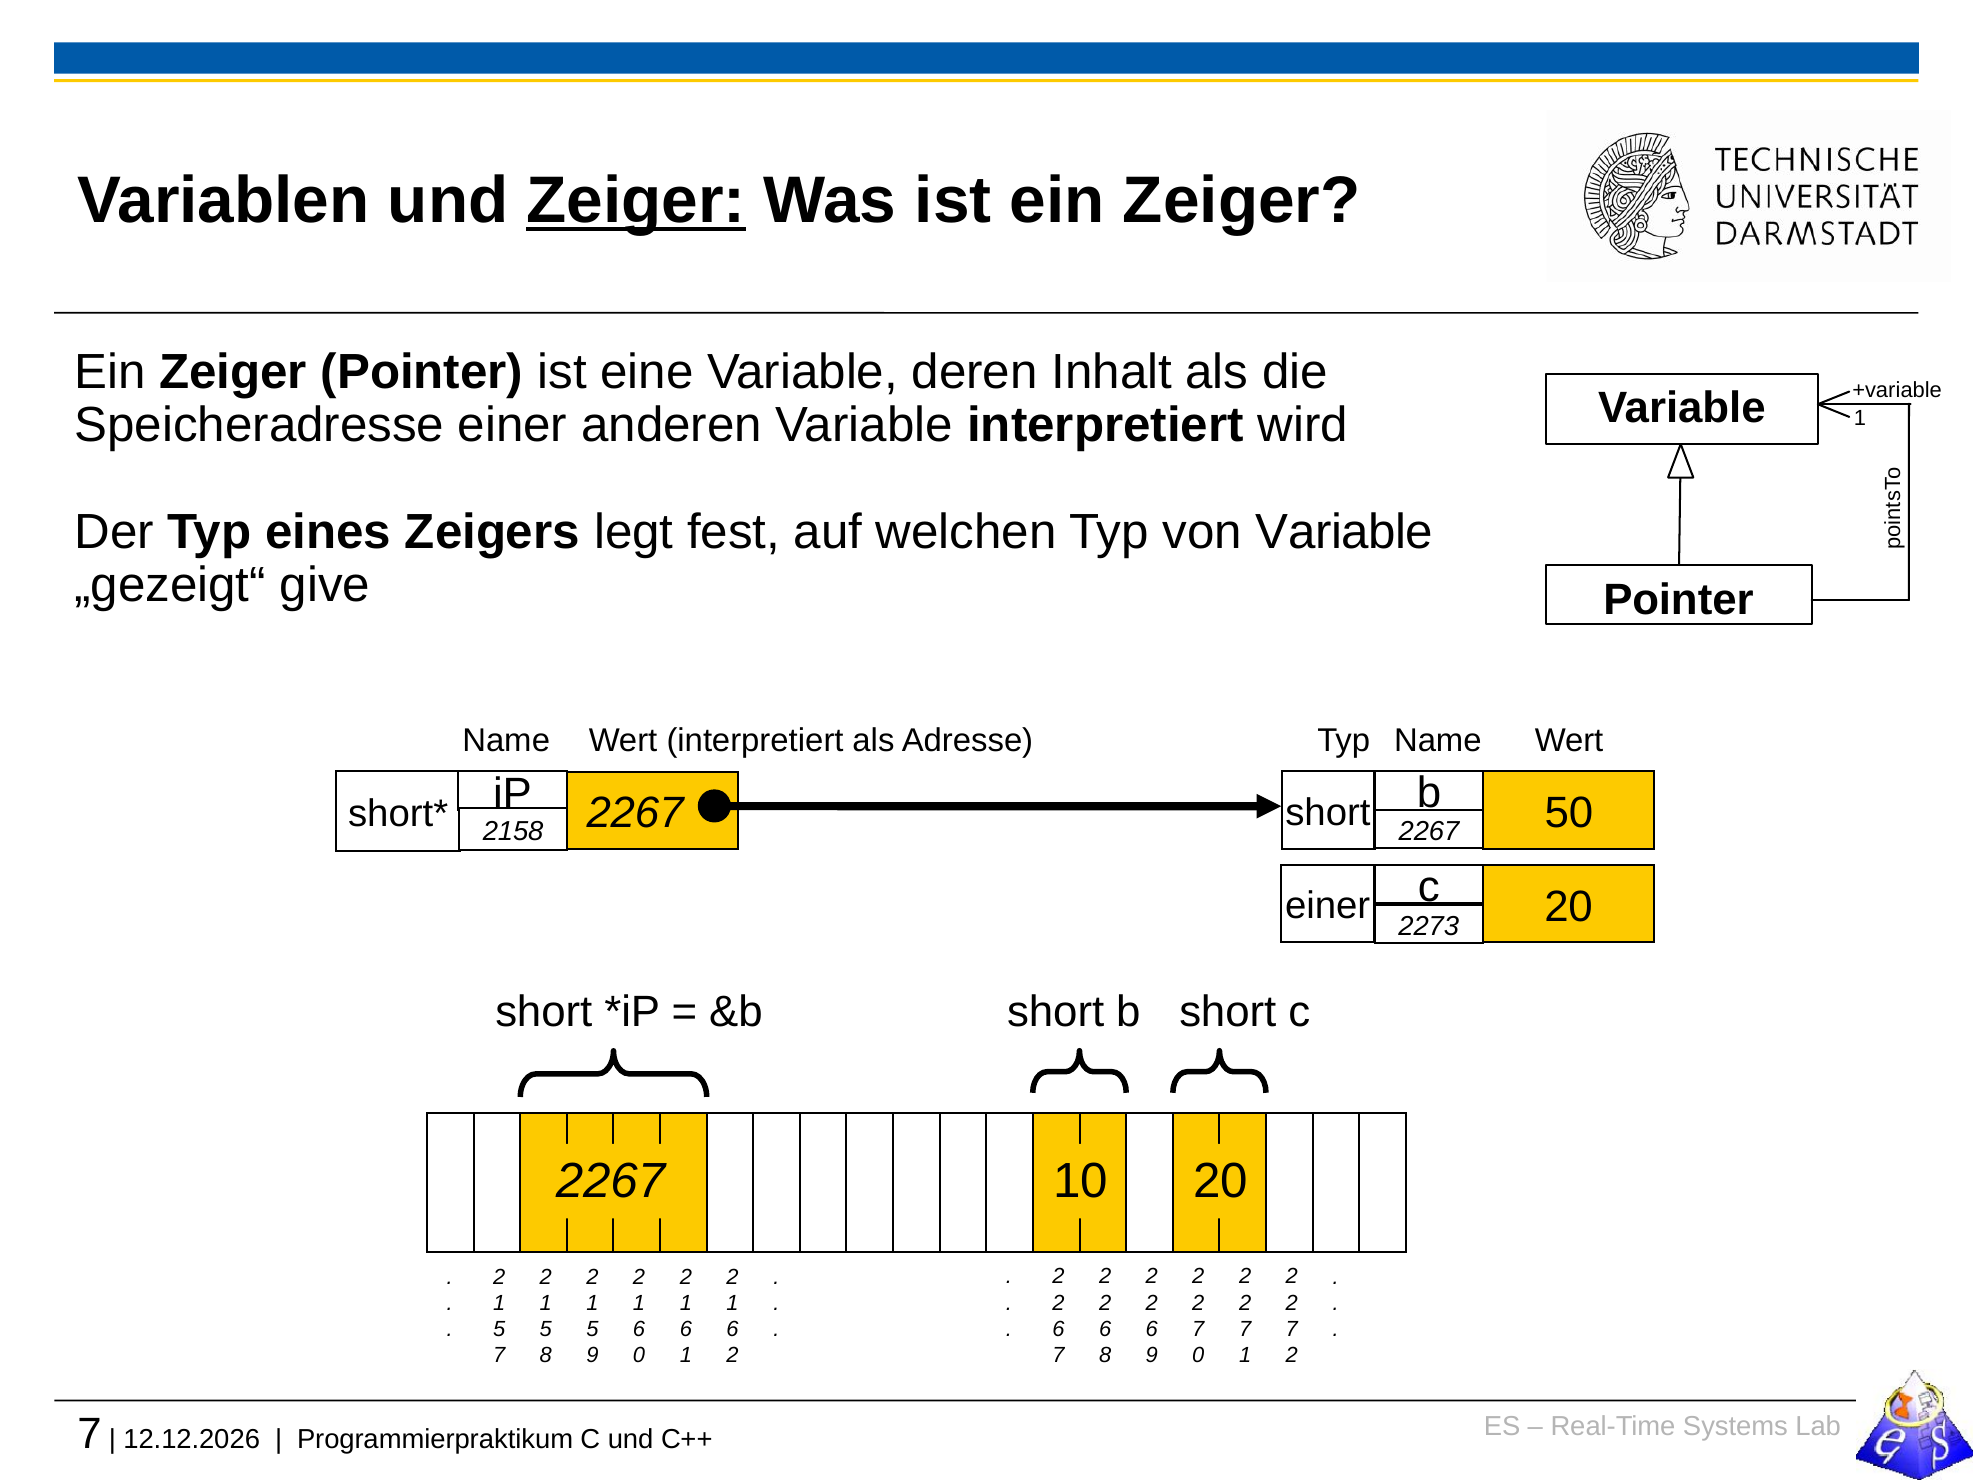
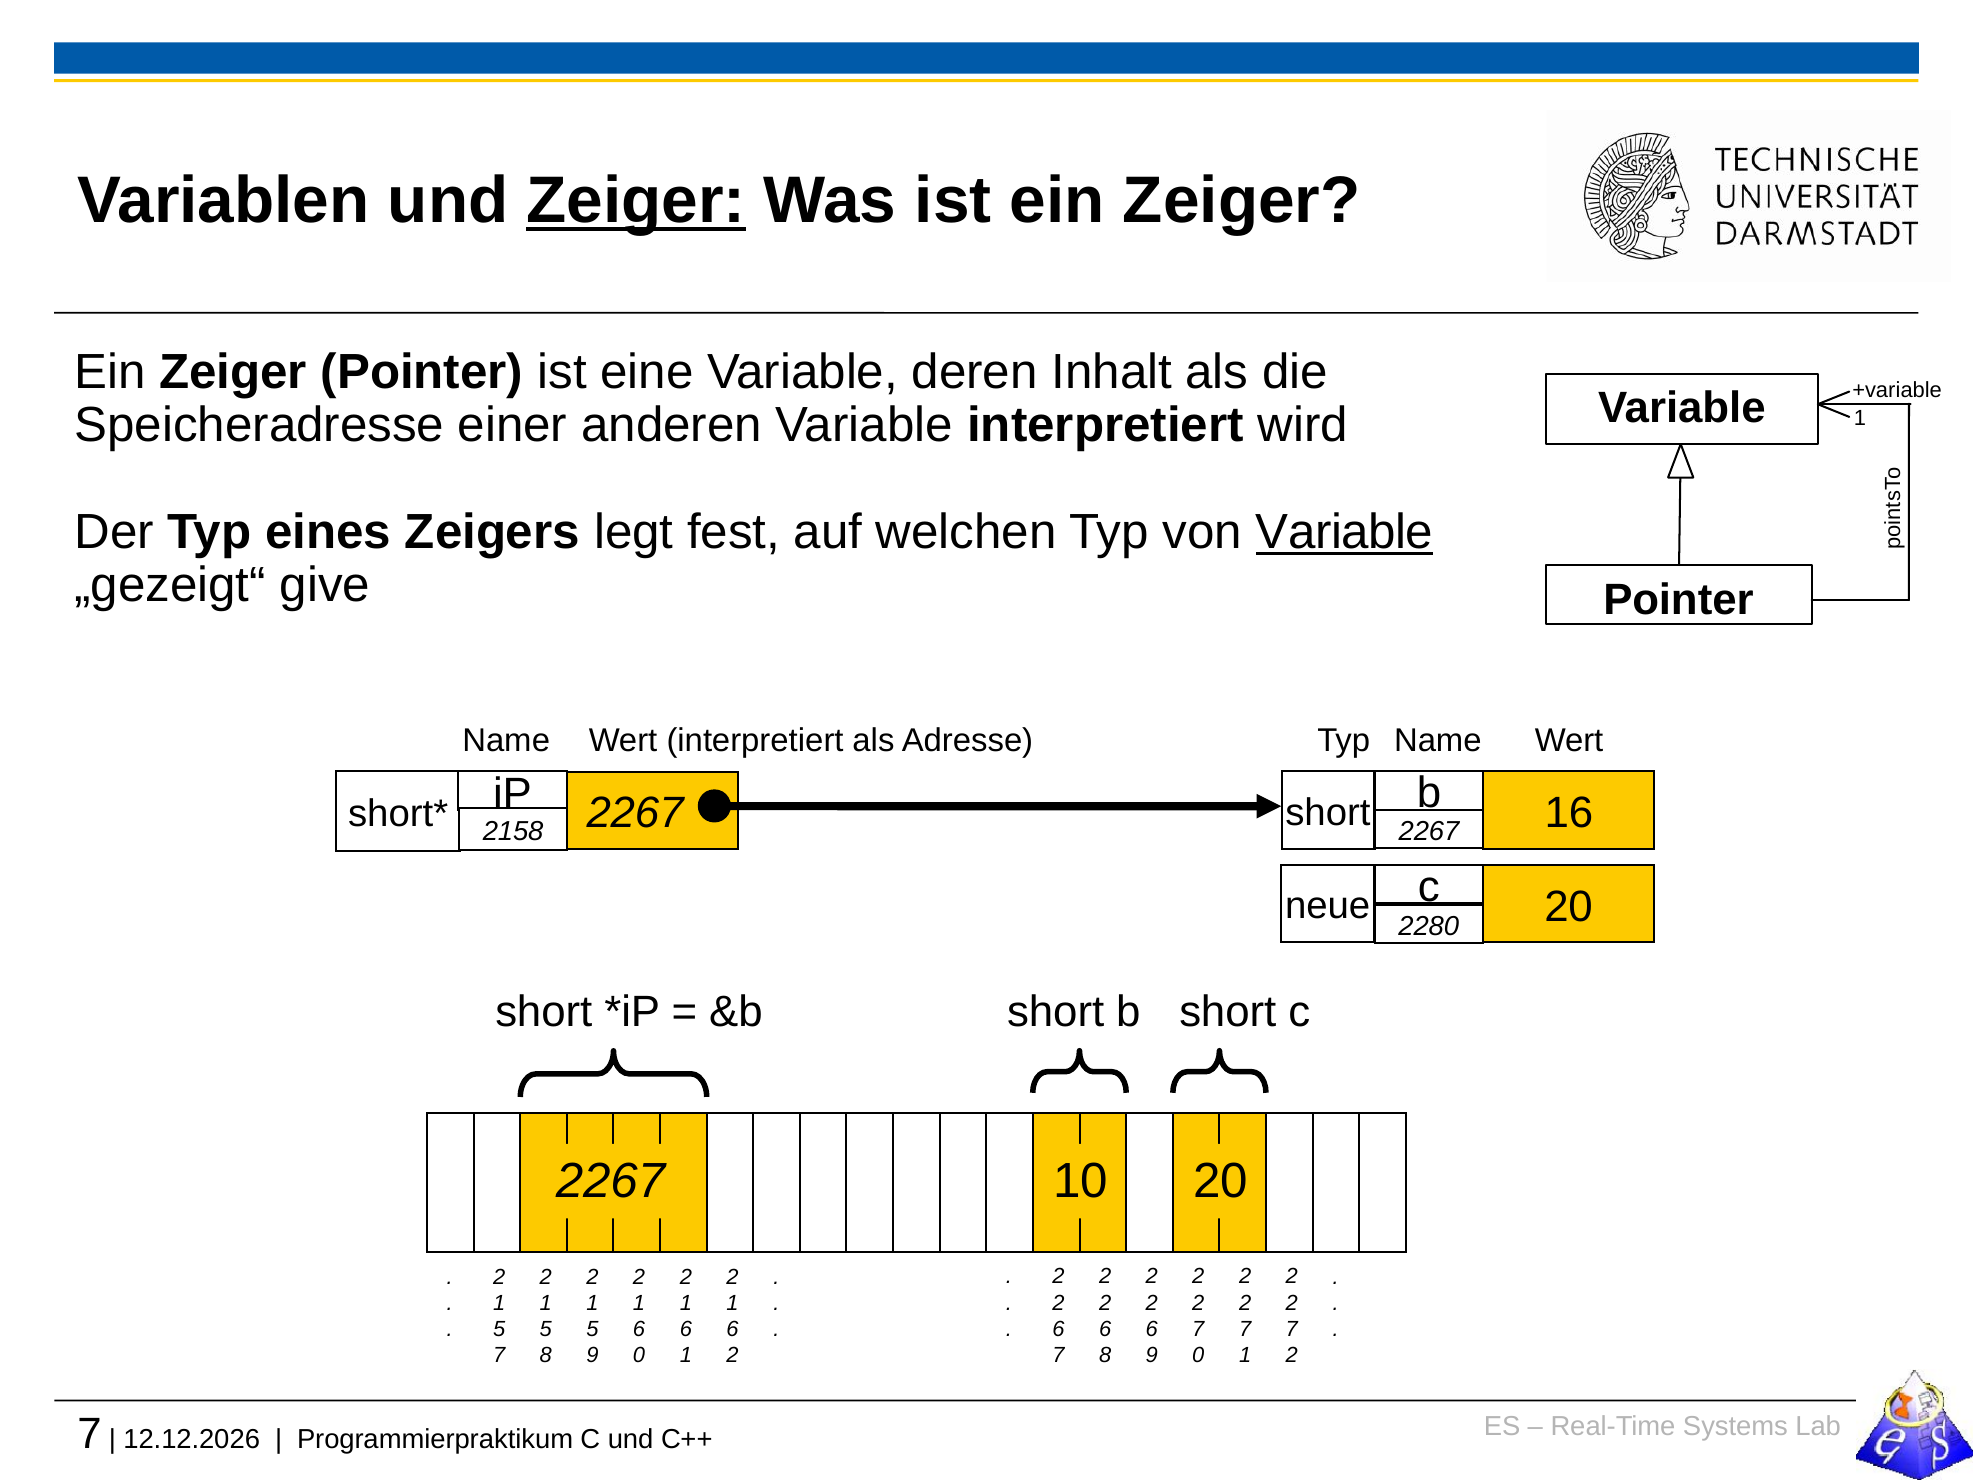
Variable at (1345, 532) underline: none -> present
50: 50 -> 16
einer at (1328, 906): einer -> neue
2273: 2273 -> 2280
